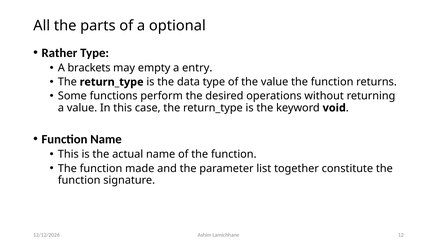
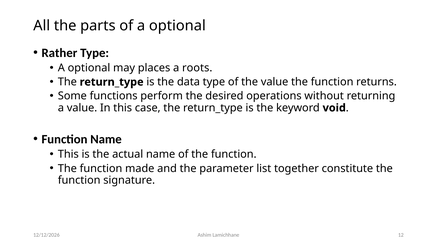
brackets at (89, 68): brackets -> optional
empty: empty -> places
entry: entry -> roots
